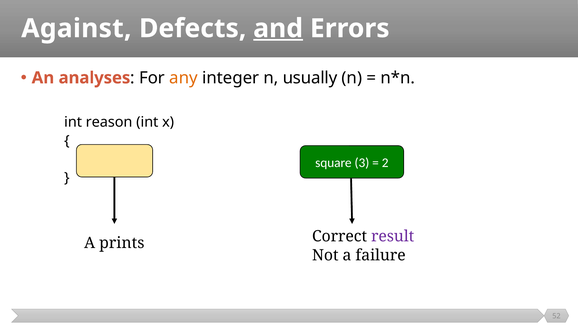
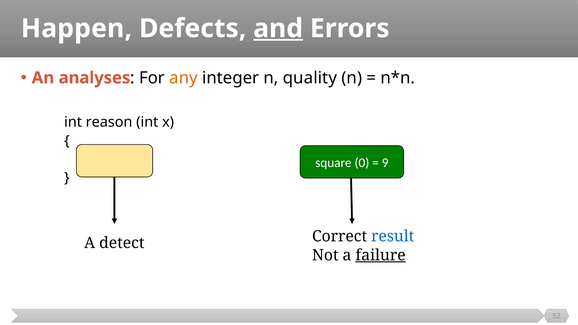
Against: Against -> Happen
usually: usually -> quality
3: 3 -> 0
2: 2 -> 9
result colour: purple -> blue
prints: prints -> detect
failure underline: none -> present
